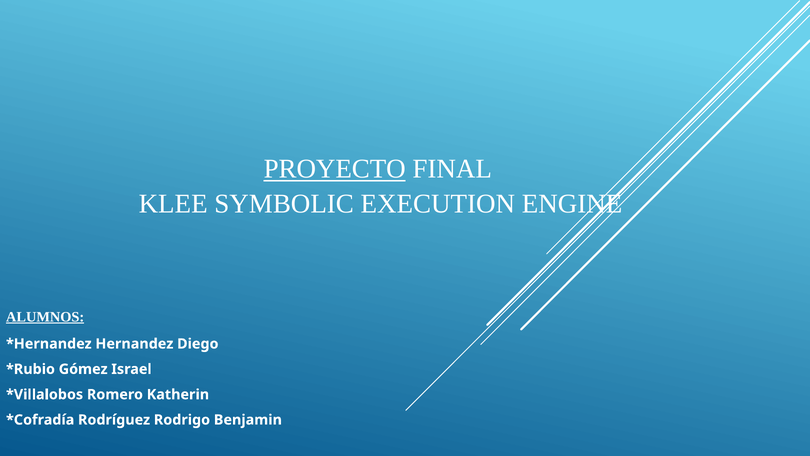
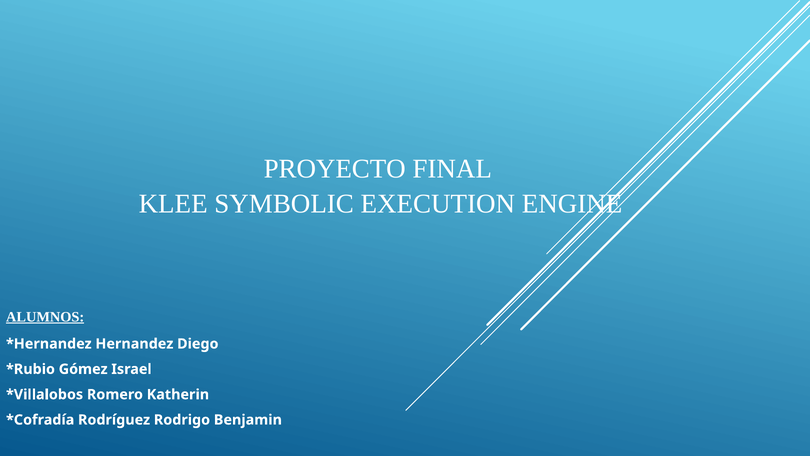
PROYECTO underline: present -> none
